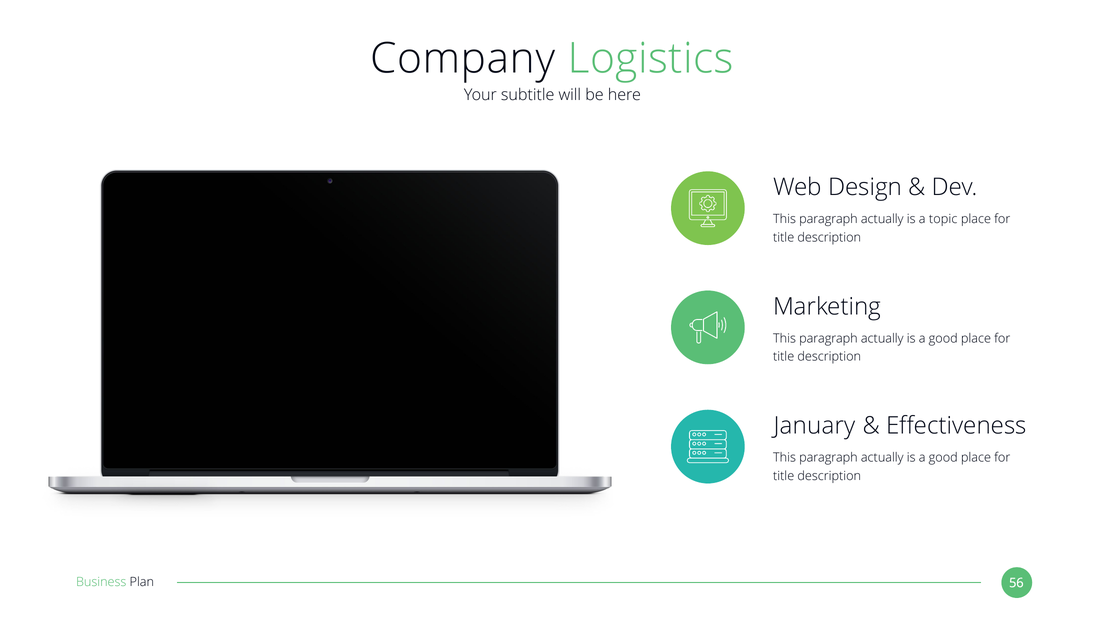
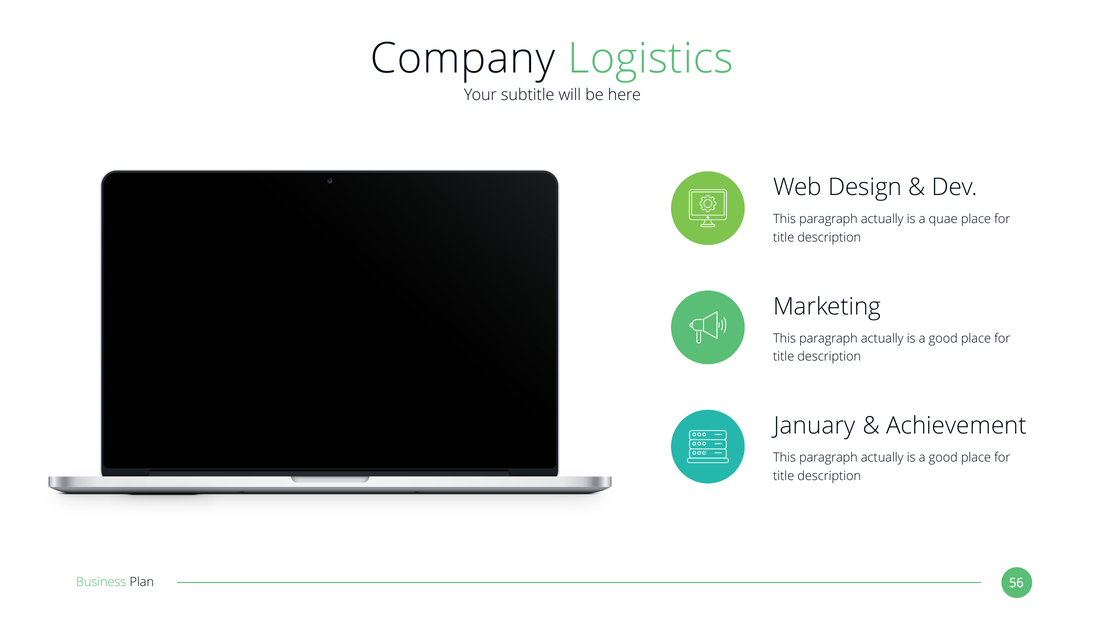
topic: topic -> quae
Effectiveness: Effectiveness -> Achievement
